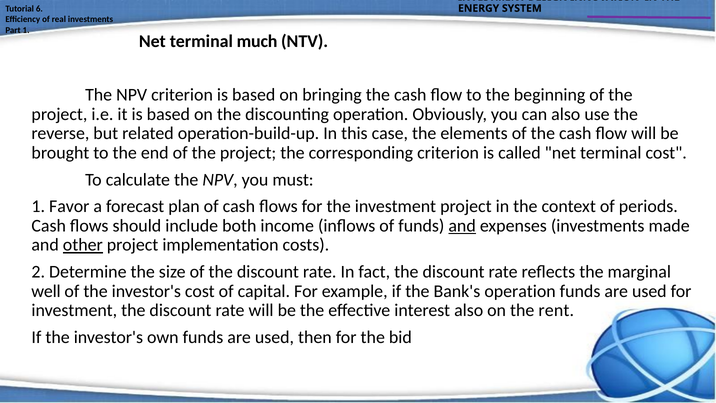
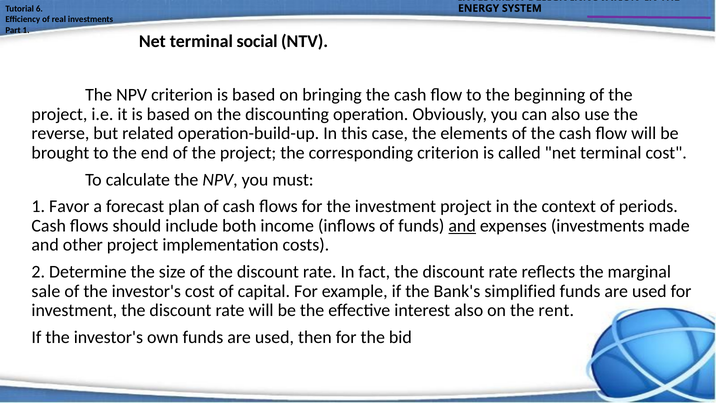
much: much -> social
other underline: present -> none
well: well -> sale
Bank's operation: operation -> simplified
